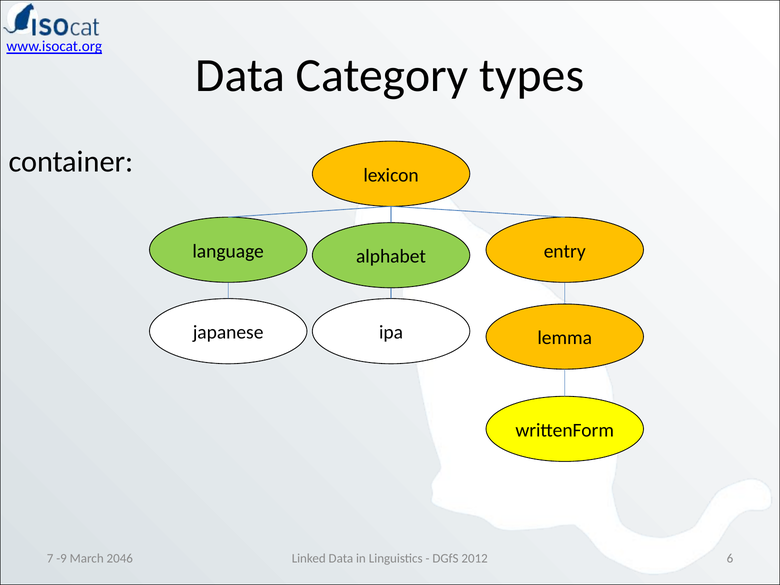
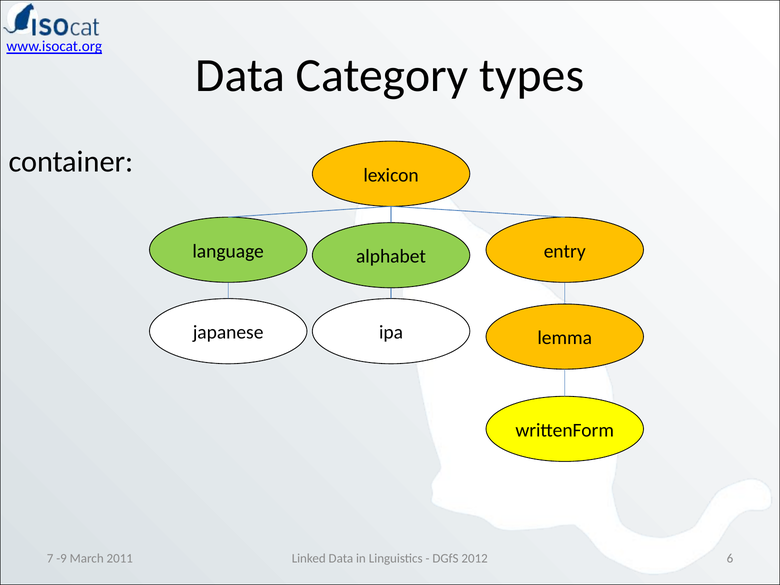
2046: 2046 -> 2011
